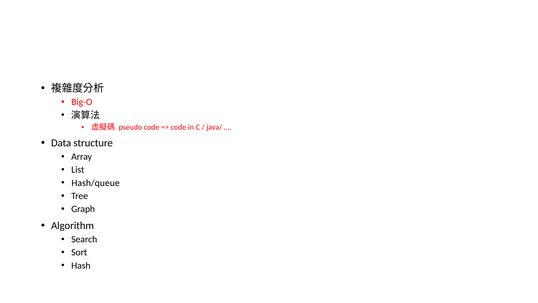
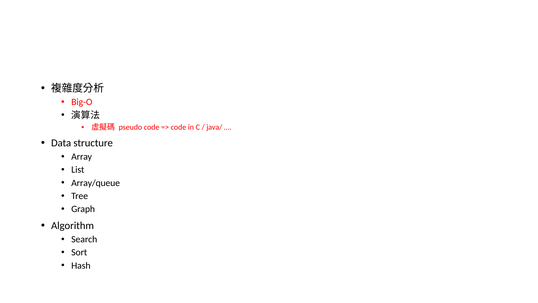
Hash/queue: Hash/queue -> Array/queue
